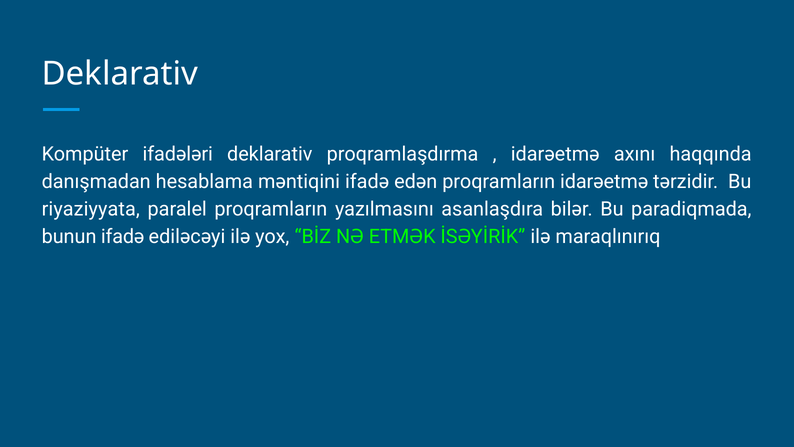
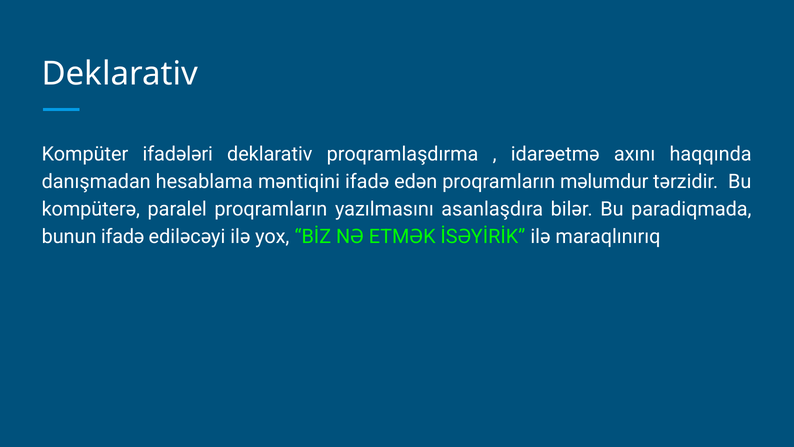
proqramların idarəetmə: idarəetmə -> məlumdur
riyaziyyata: riyaziyyata -> kompüterə
